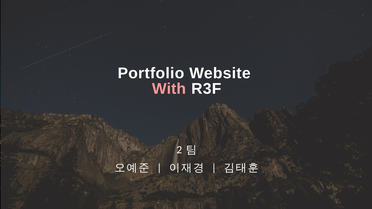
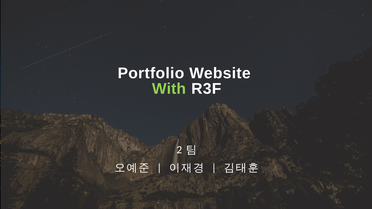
With colour: pink -> light green
